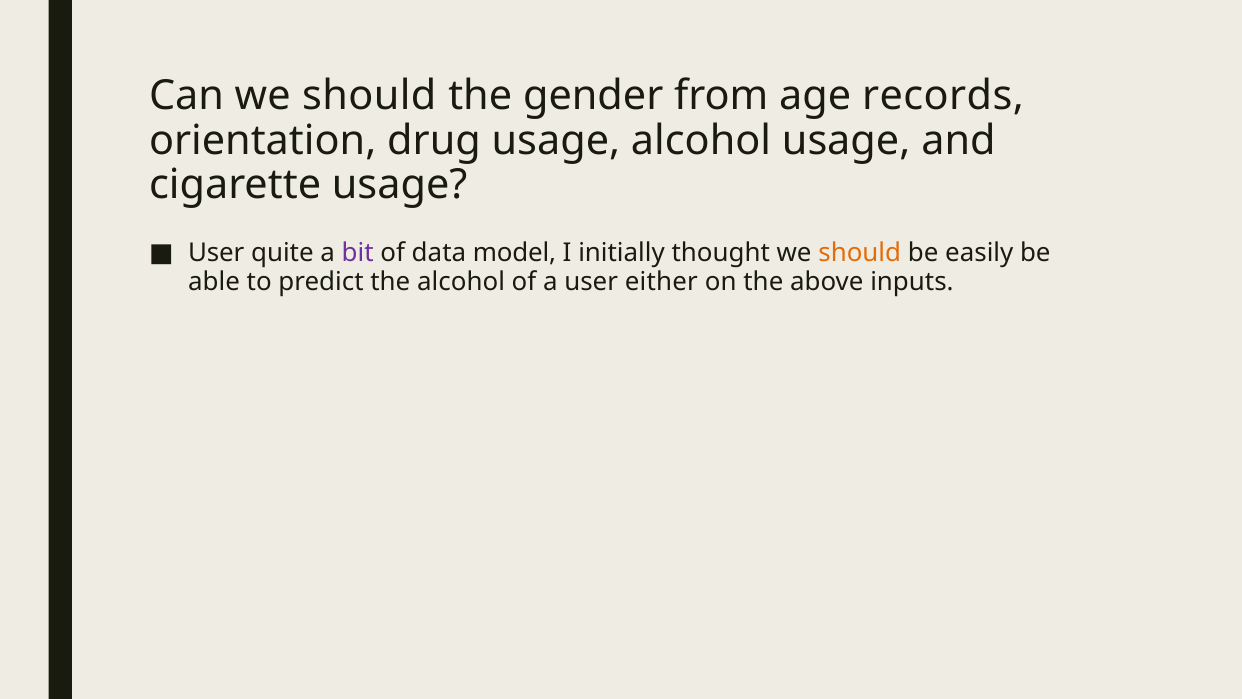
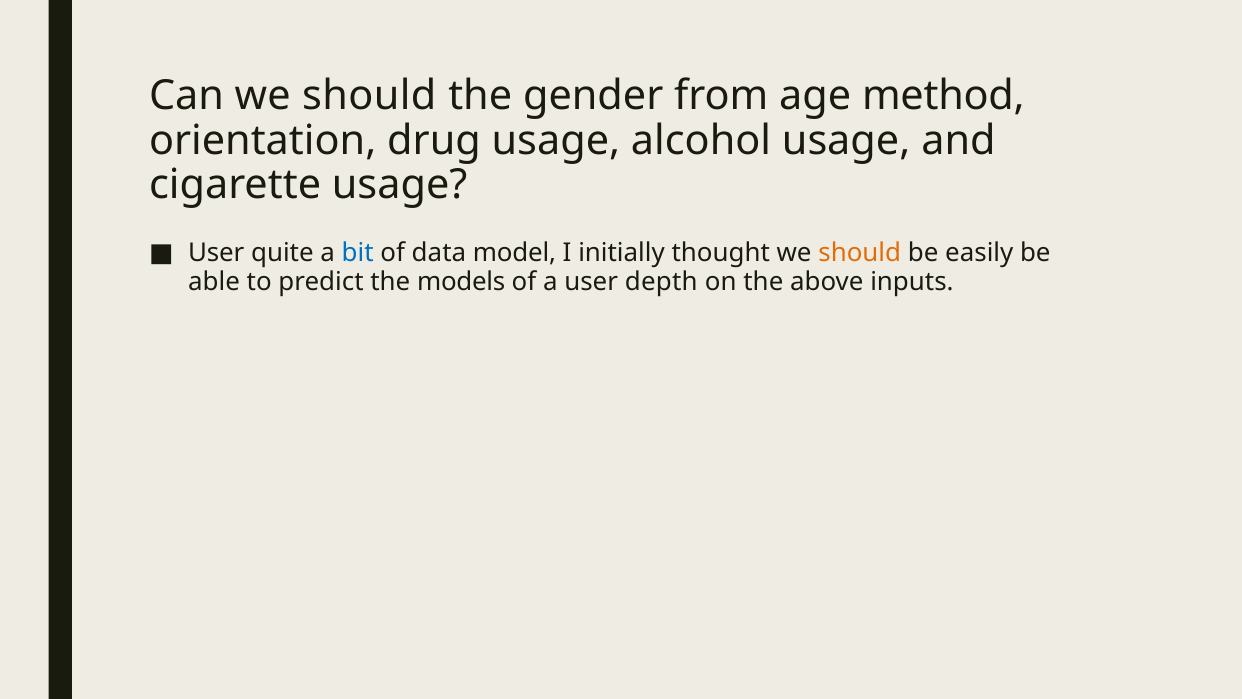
records: records -> method
bit colour: purple -> blue
the alcohol: alcohol -> models
either: either -> depth
